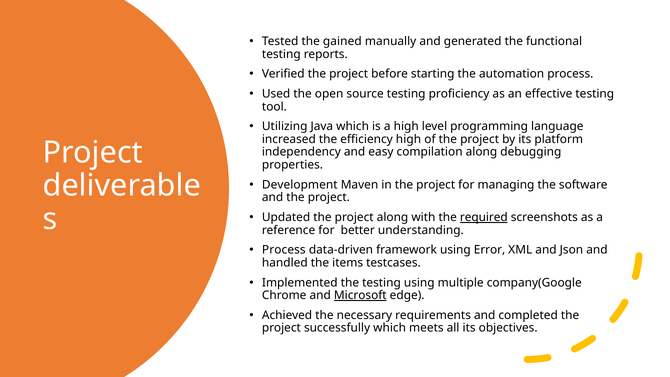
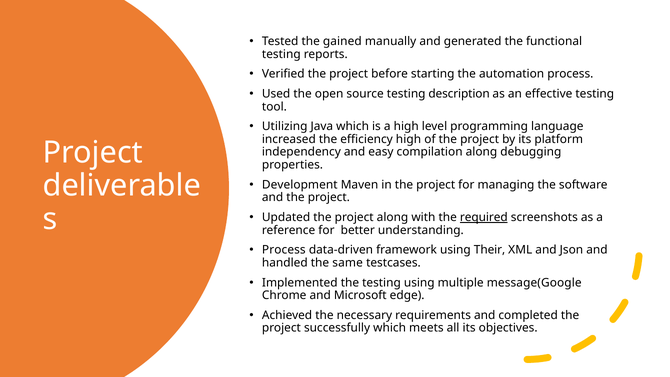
proficiency: proficiency -> description
Error: Error -> Their
items: items -> same
company(Google: company(Google -> message(Google
Microsoft underline: present -> none
